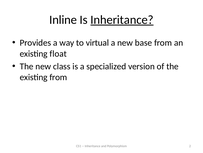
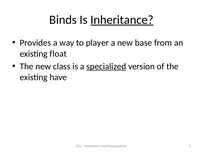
Inline: Inline -> Binds
virtual: virtual -> player
specialized underline: none -> present
existing from: from -> have
